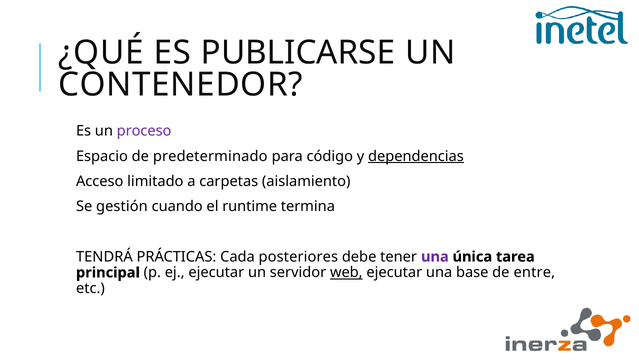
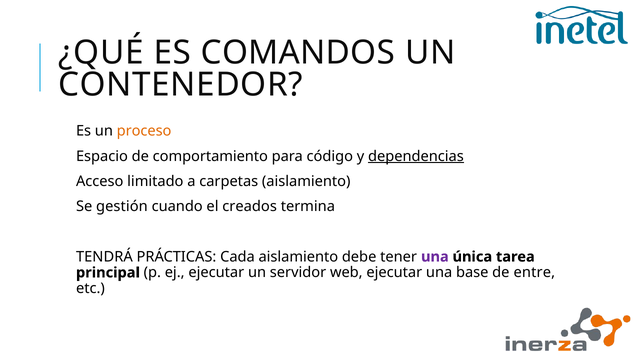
PUBLICARSE: PUBLICARSE -> COMANDOS
proceso colour: purple -> orange
predeterminado: predeterminado -> comportamiento
runtime: runtime -> creados
Cada posteriores: posteriores -> aislamiento
web underline: present -> none
